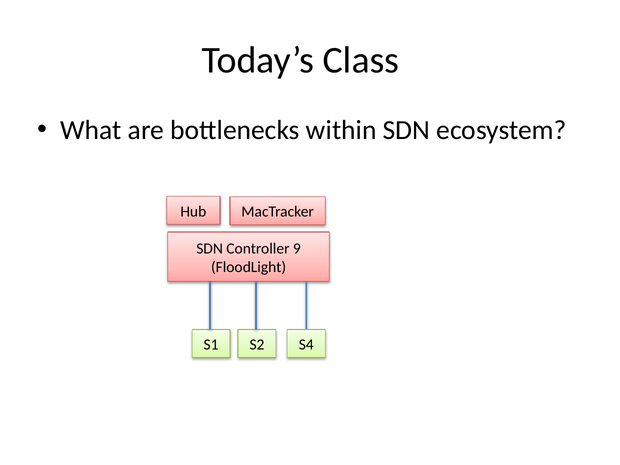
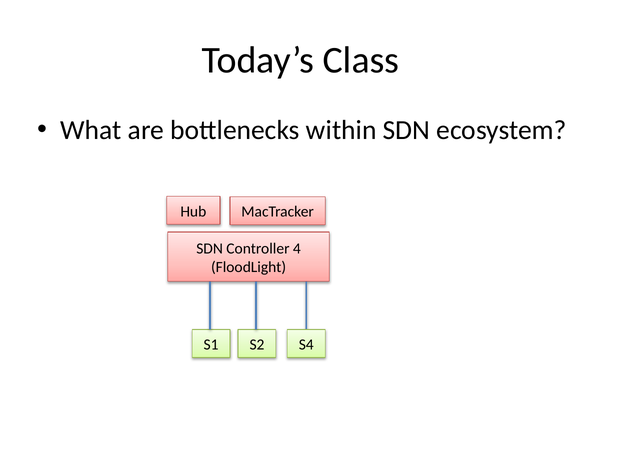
9: 9 -> 4
